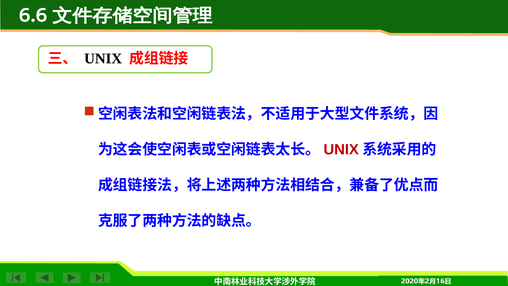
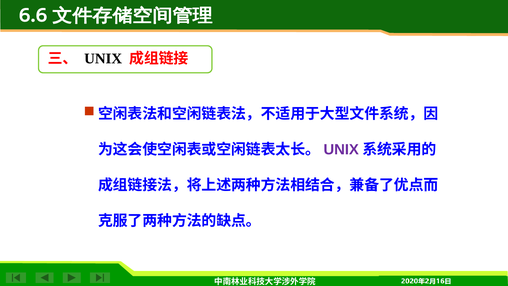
UNIX at (341, 150) colour: red -> purple
